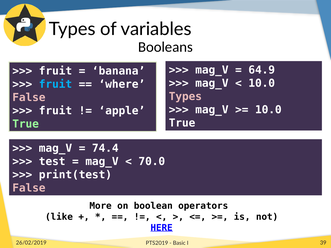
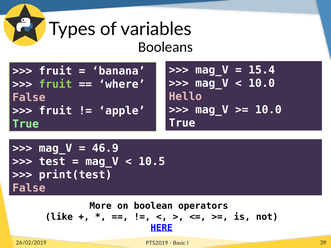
64.9: 64.9 -> 15.4
fruit at (55, 84) colour: light blue -> light green
Types at (185, 97): Types -> Hello
74.4: 74.4 -> 46.9
70.0: 70.0 -> 10.5
